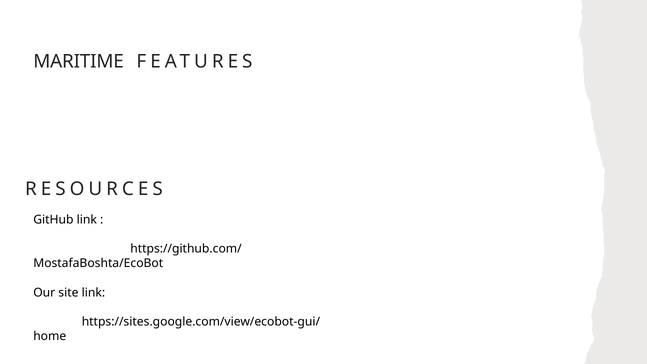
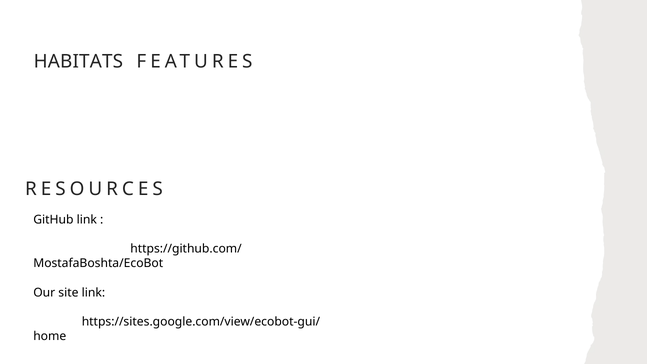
MARITIME: MARITIME -> HABITATS
